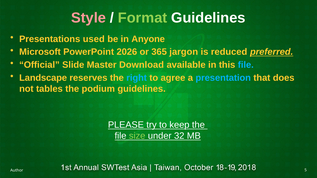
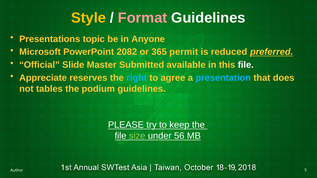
Style colour: pink -> yellow
Format colour: light green -> pink
used: used -> topic
2026: 2026 -> 2082
jargon: jargon -> permit
Download: Download -> Submitted
file at (246, 65) colour: light blue -> white
Landscape: Landscape -> Appreciate
32: 32 -> 56
